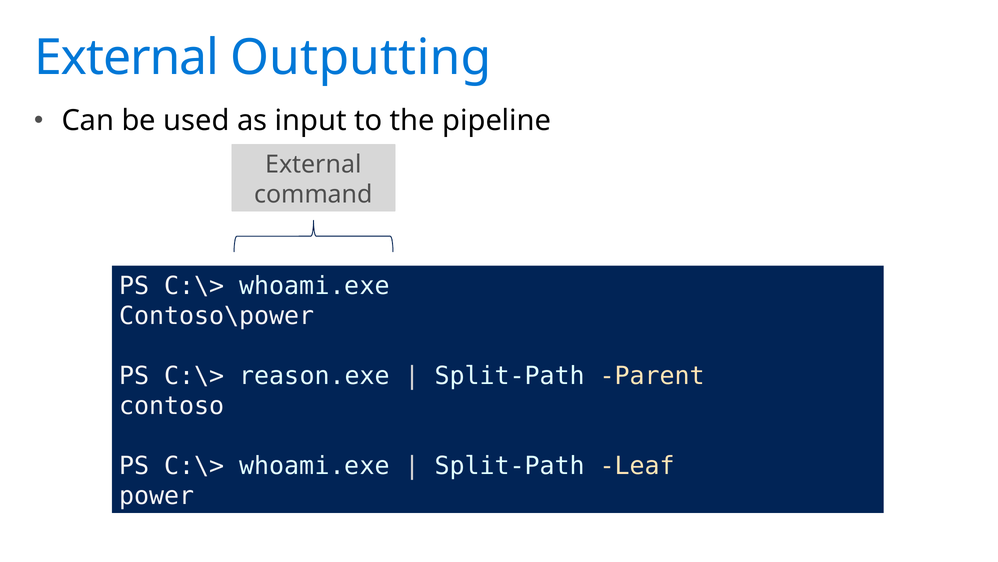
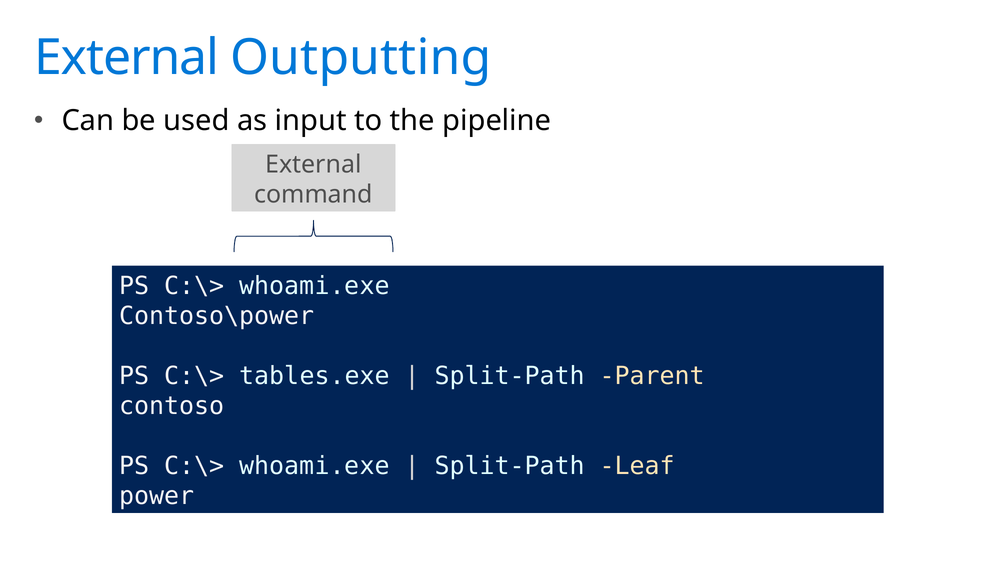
reason.exe: reason.exe -> tables.exe
